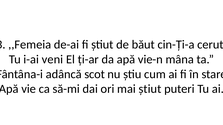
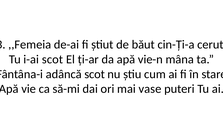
i-ai veni: veni -> scot
mai știut: știut -> vase
